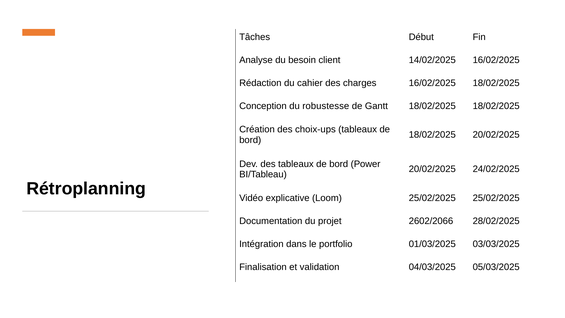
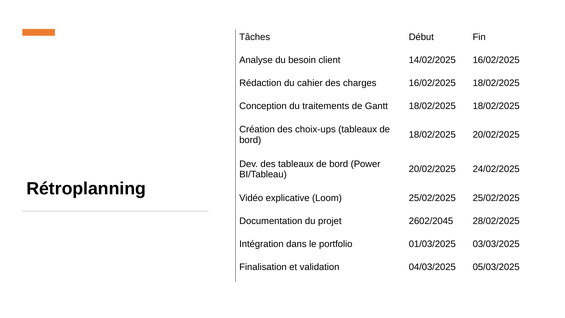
robustesse: robustesse -> traitements
2602/2066: 2602/2066 -> 2602/2045
